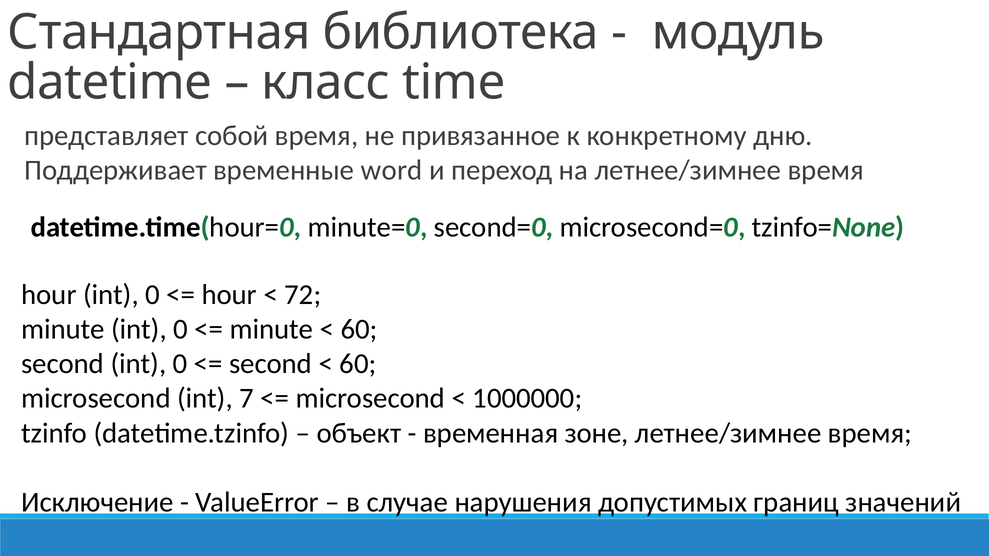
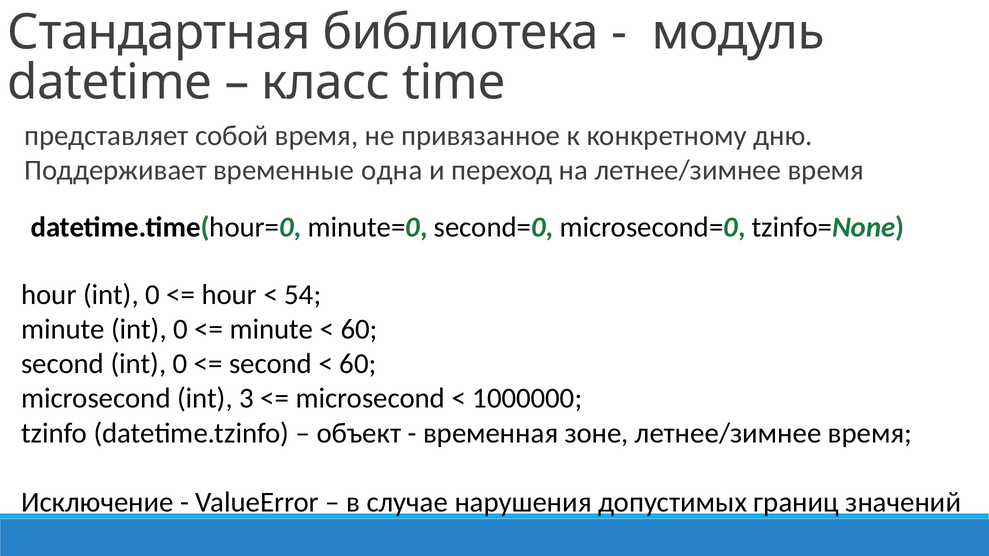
word: word -> одна
72: 72 -> 54
7: 7 -> 3
